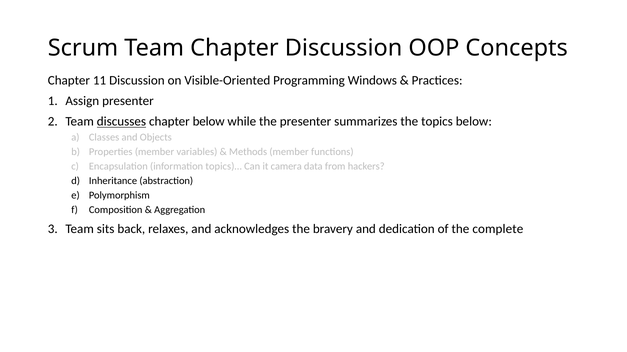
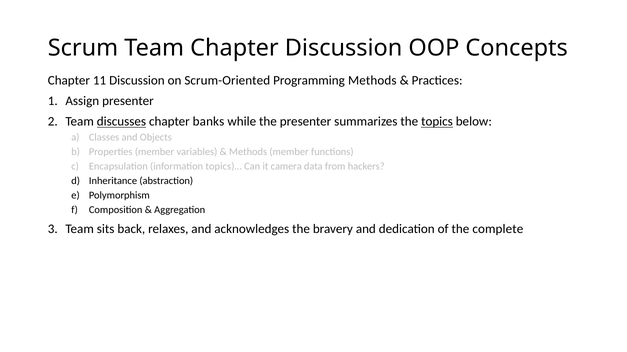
Visible-Oriented: Visible-Oriented -> Scrum-Oriented
Programming Windows: Windows -> Methods
chapter below: below -> banks
topics underline: none -> present
